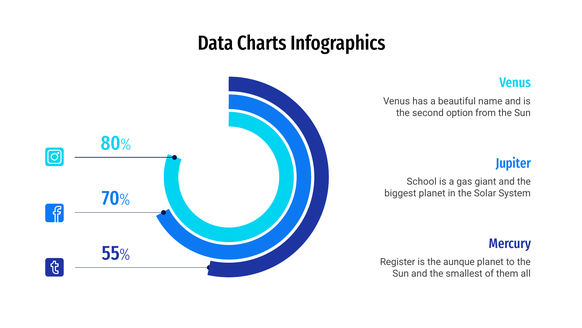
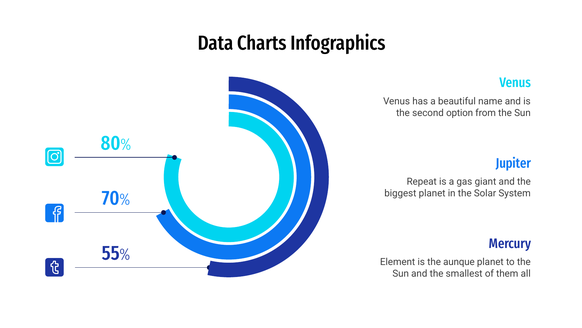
School: School -> Repeat
Register: Register -> Element
